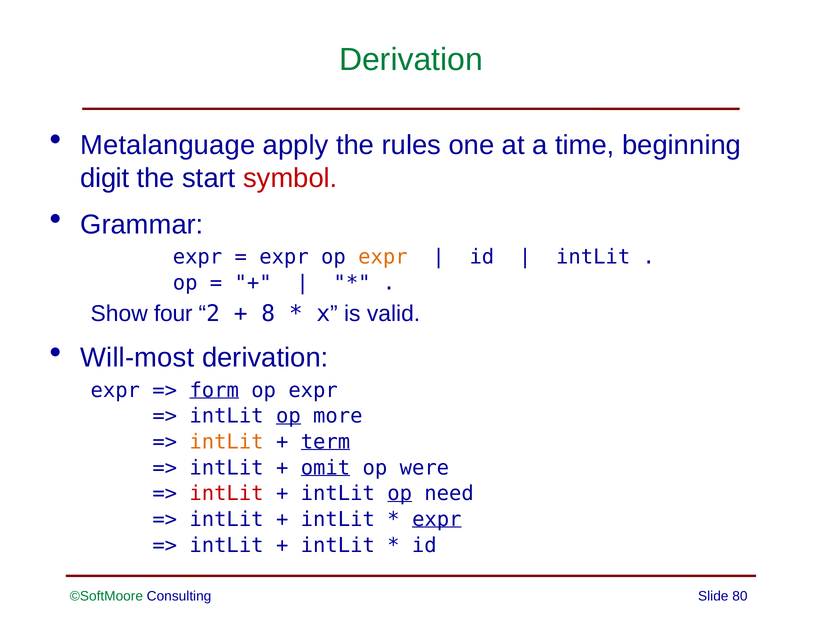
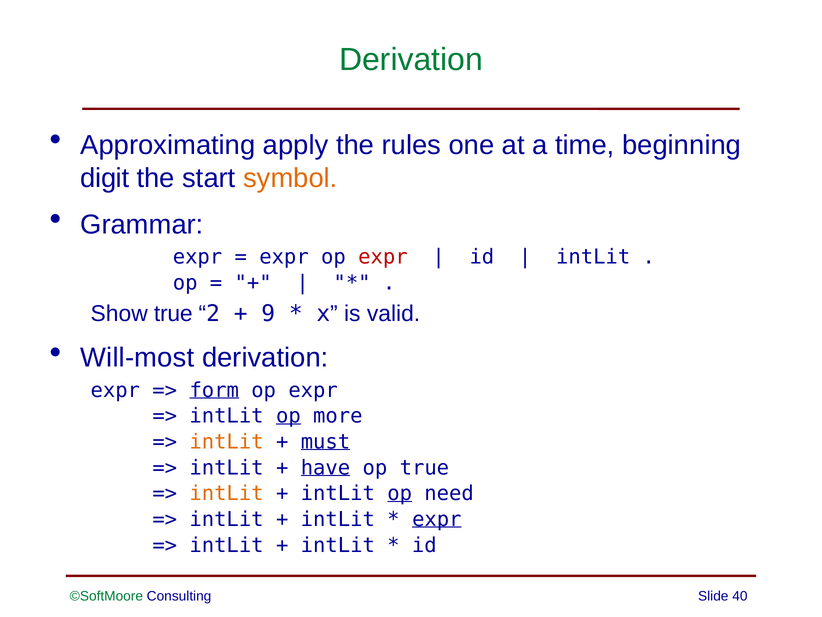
Metalanguage: Metalanguage -> Approximating
symbol colour: red -> orange
expr at (383, 257) colour: orange -> red
Show four: four -> true
8: 8 -> 9
term: term -> must
omit: omit -> have
op were: were -> true
intLit at (226, 493) colour: red -> orange
80: 80 -> 40
